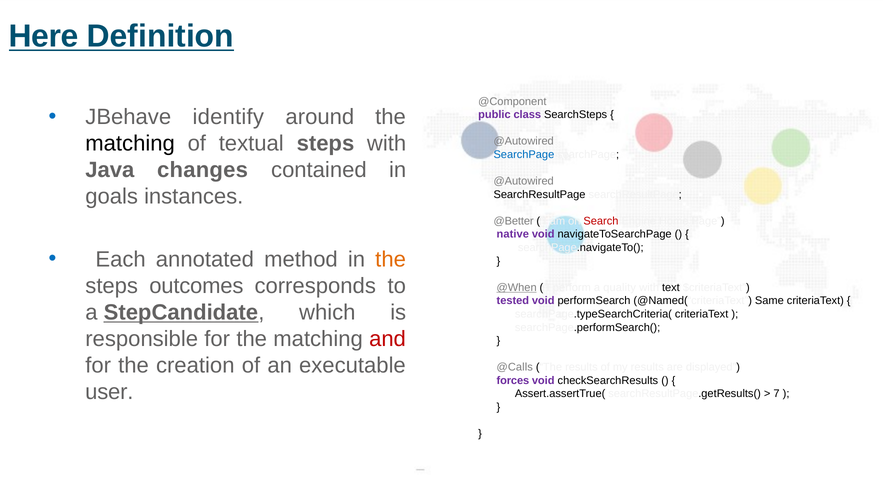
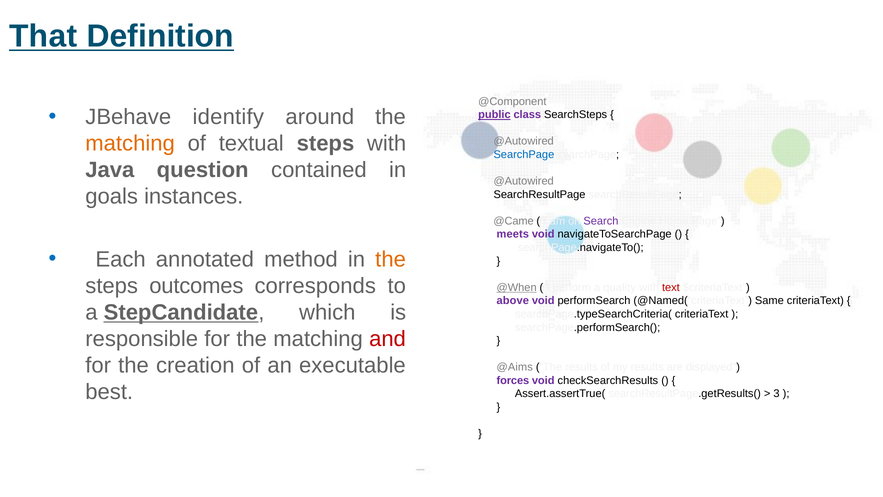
Here: Here -> That
public underline: none -> present
matching at (130, 143) colour: black -> orange
changes: changes -> question
@Better: @Better -> @Came
Search colour: red -> purple
native: native -> meets
text colour: black -> red
tested: tested -> above
@Calls: @Calls -> @Aims
user: user -> best
7: 7 -> 3
